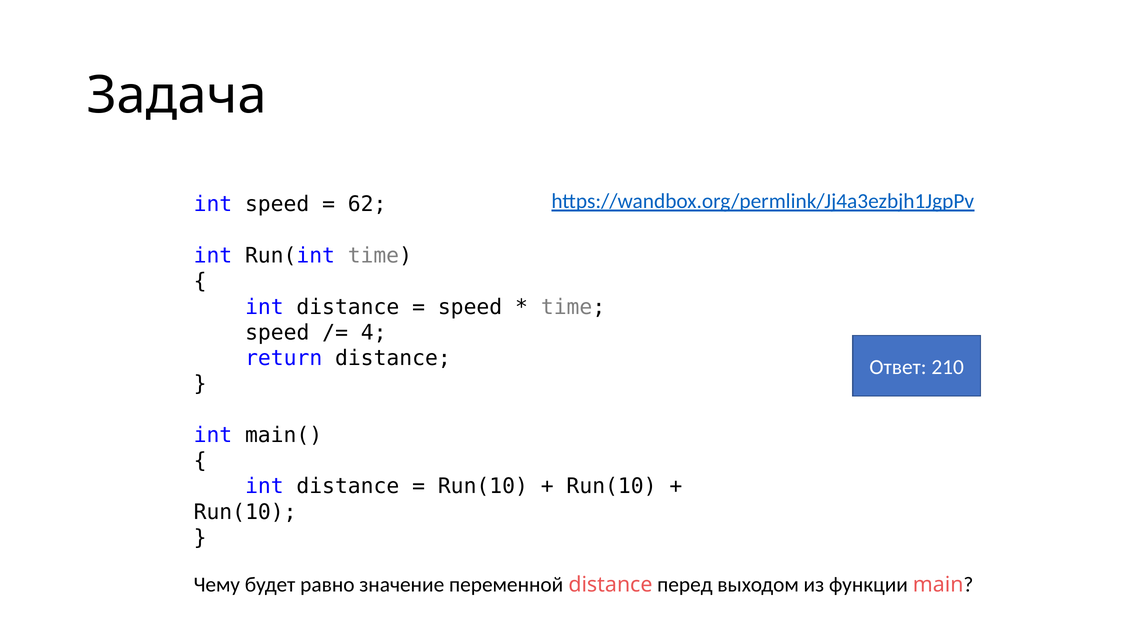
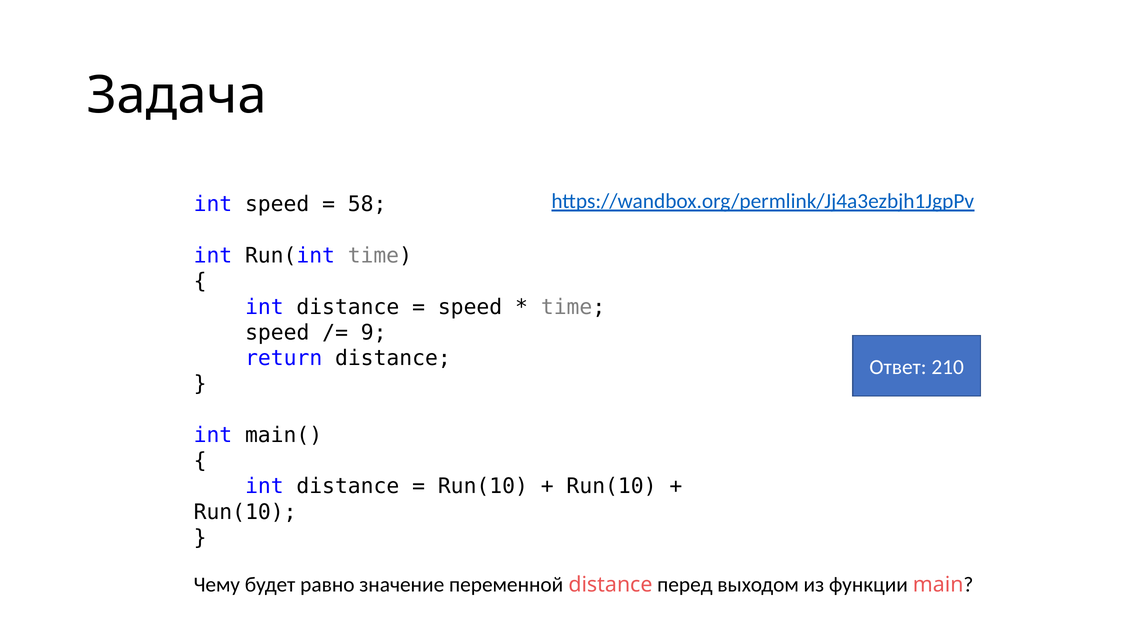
62: 62 -> 58
4: 4 -> 9
